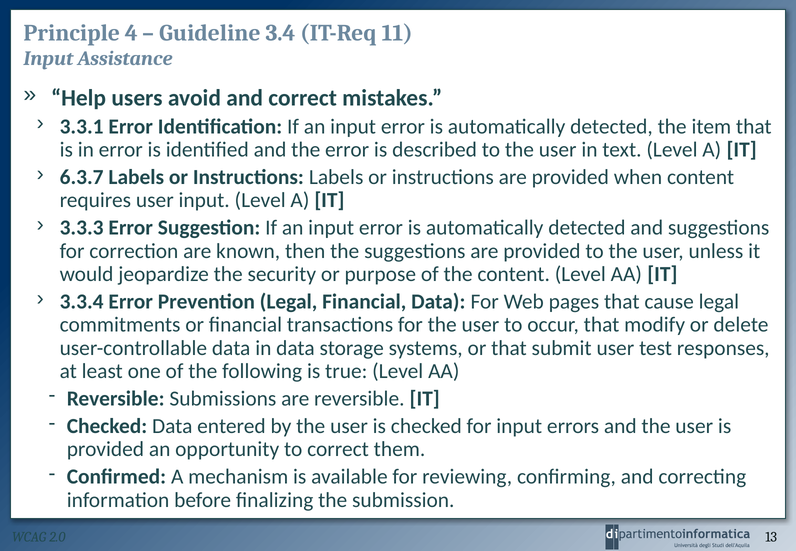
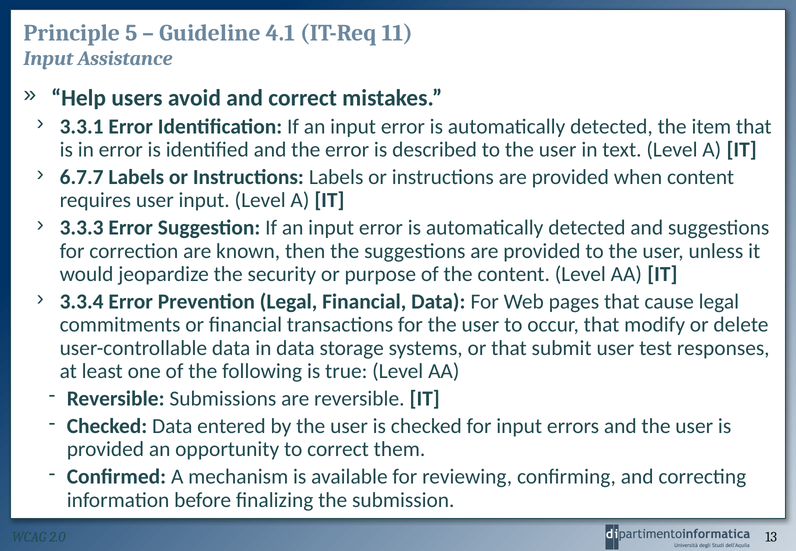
4: 4 -> 5
3.4: 3.4 -> 4.1
6.3.7: 6.3.7 -> 6.7.7
